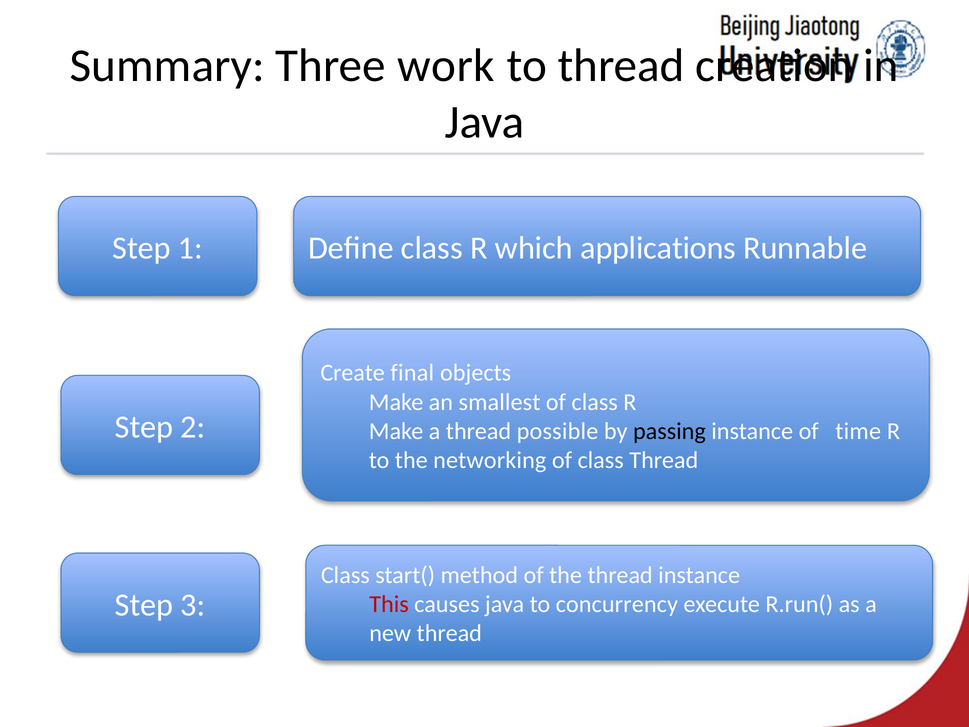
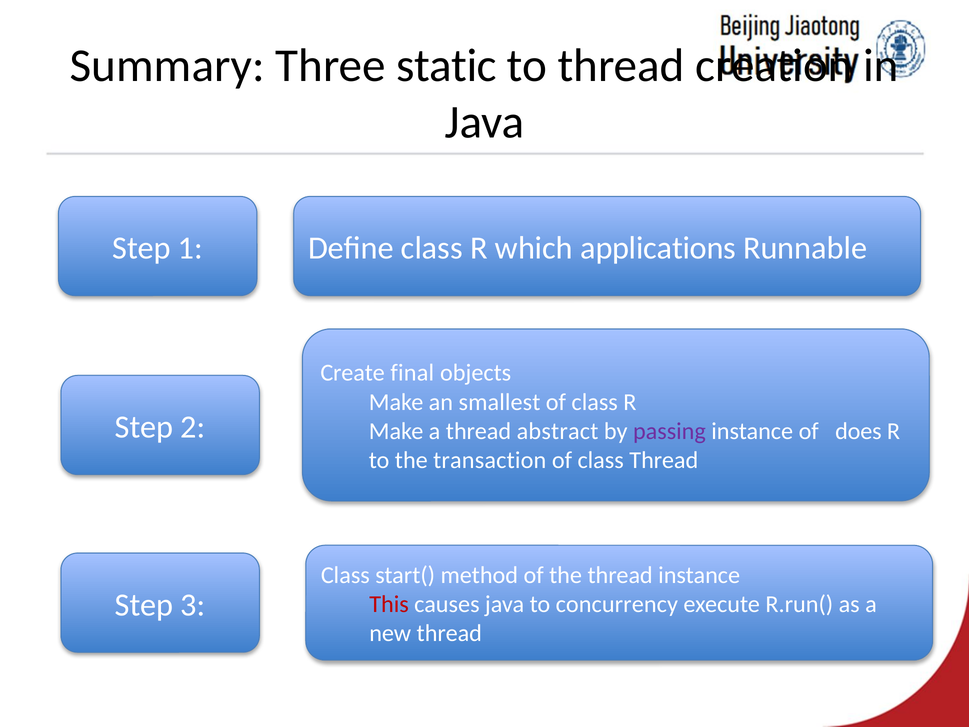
work: work -> static
possible: possible -> abstract
passing colour: black -> purple
time: time -> does
networking: networking -> transaction
